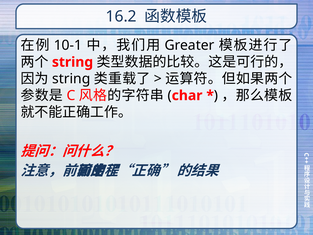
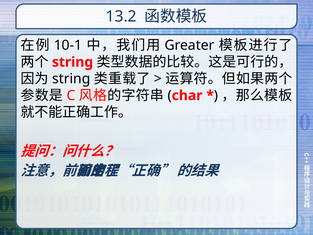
16.2: 16.2 -> 13.2
